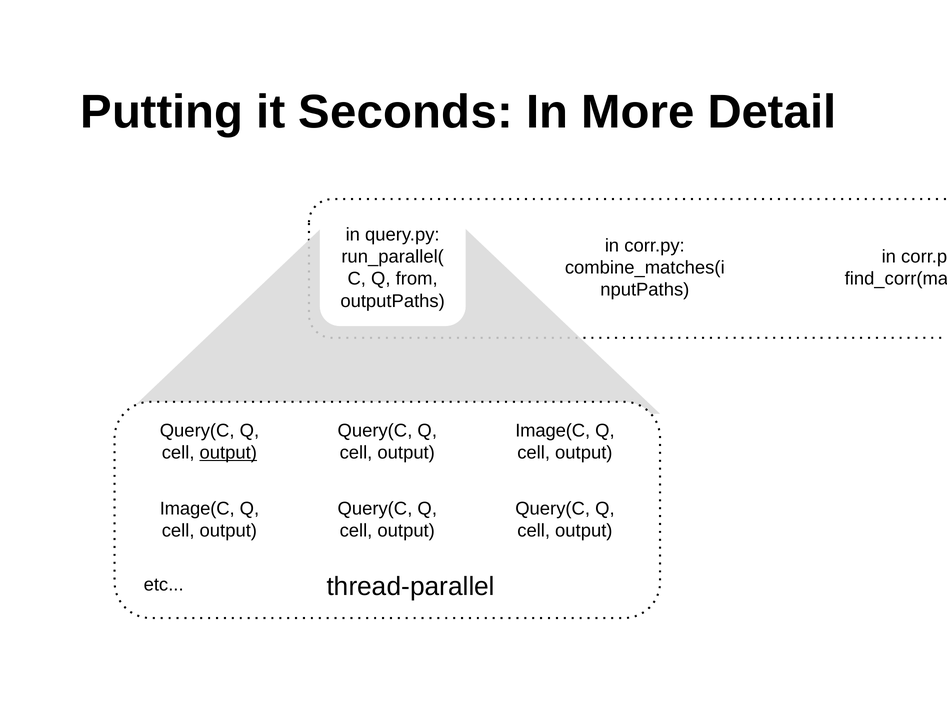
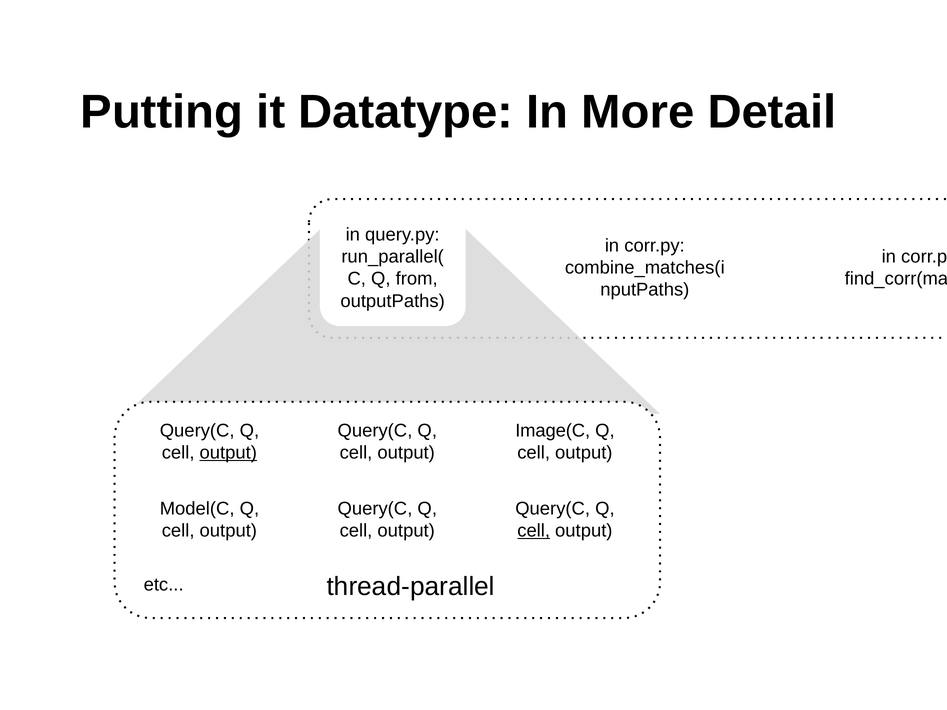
Seconds: Seconds -> Datatype
Image(C at (197, 509): Image(C -> Model(C
cell at (534, 531) underline: none -> present
